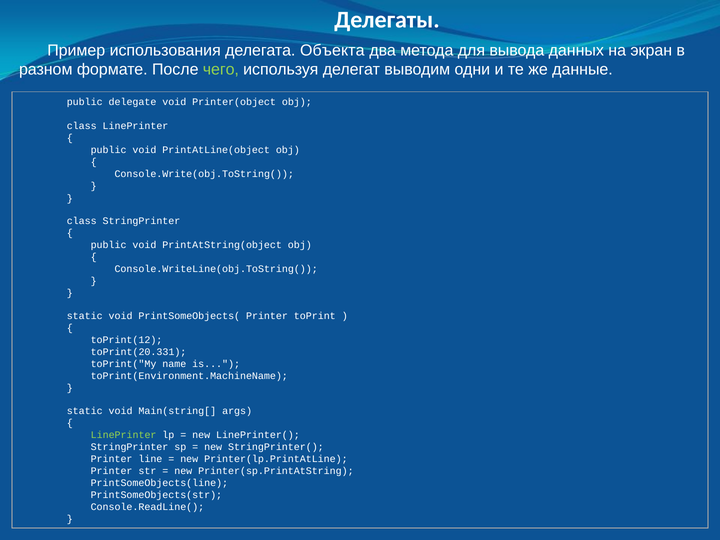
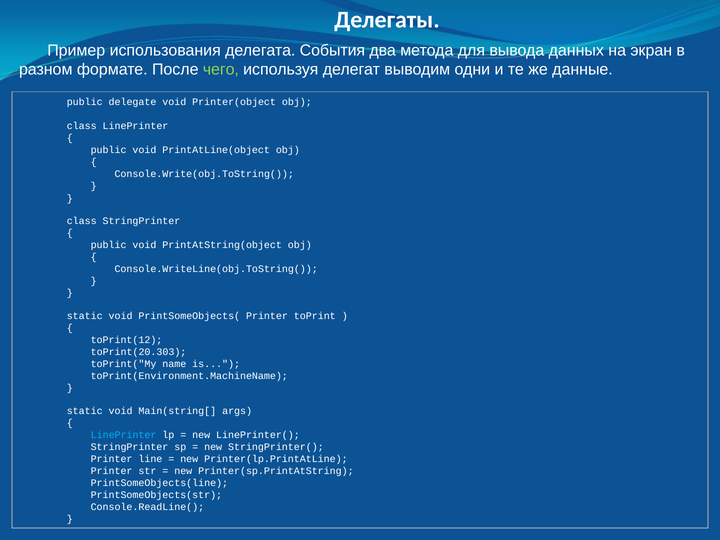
Объекта: Объекта -> События
toPrint(20.331: toPrint(20.331 -> toPrint(20.303
LinePrinter at (124, 435) colour: light green -> light blue
